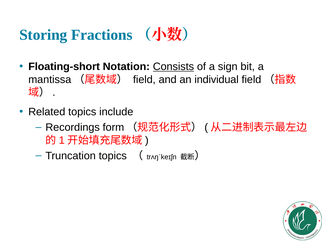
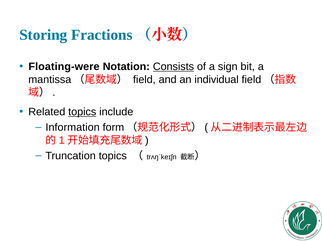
Floating-short: Floating-short -> Floating-were
topics at (82, 112) underline: none -> present
Recordings: Recordings -> Information
